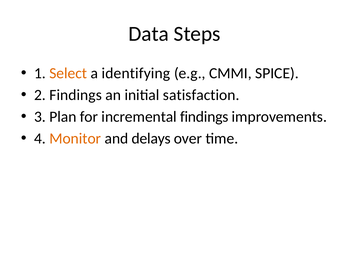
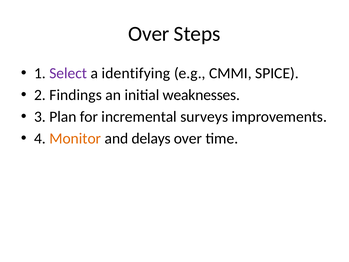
Data at (149, 34): Data -> Over
Select colour: orange -> purple
satisfaction: satisfaction -> weaknesses
incremental findings: findings -> surveys
